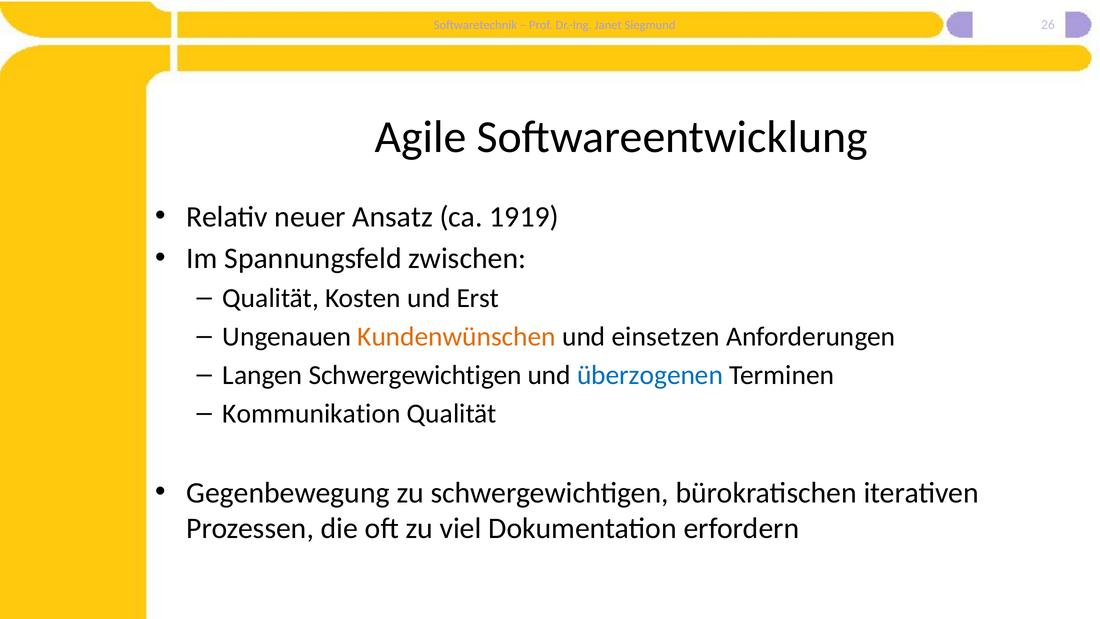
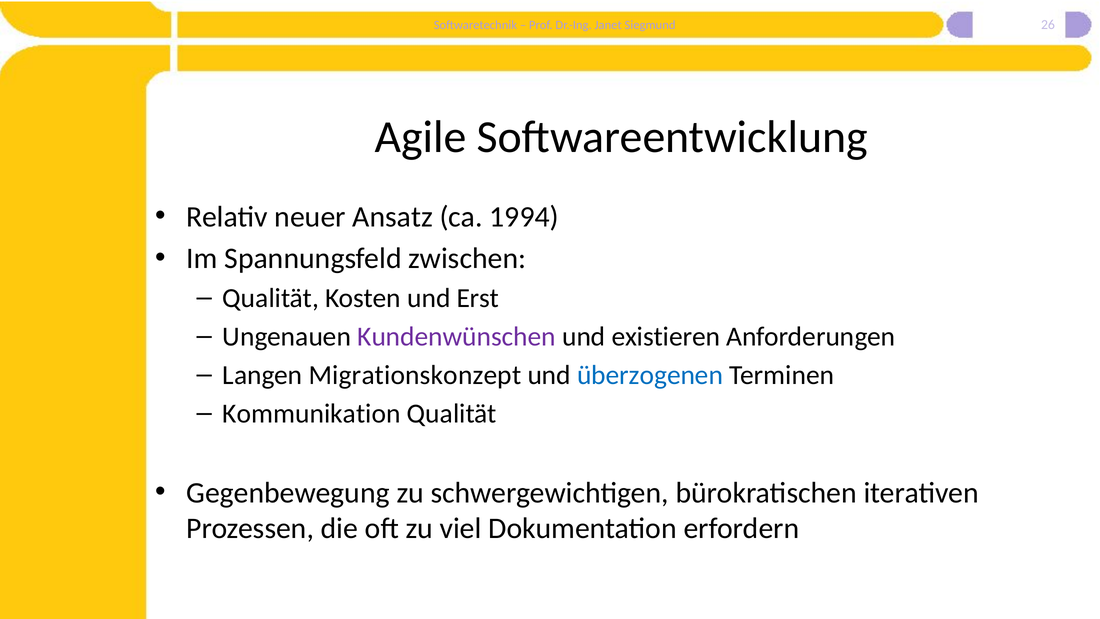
1919: 1919 -> 1994
Kundenwünschen colour: orange -> purple
einsetzen: einsetzen -> existieren
Langen Schwergewichtigen: Schwergewichtigen -> Migrationskonzept
